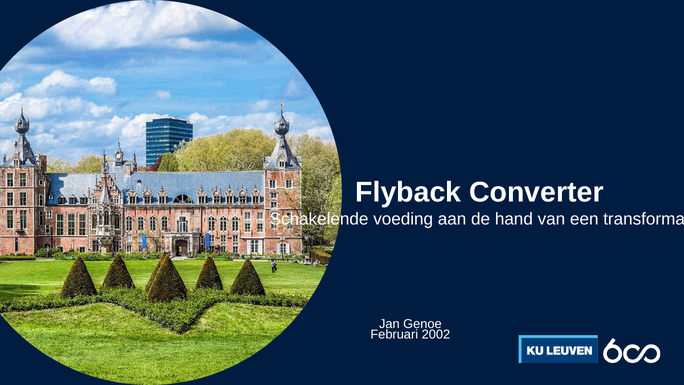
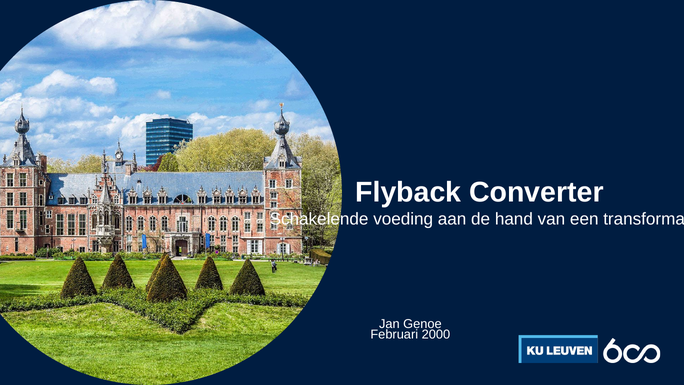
2002: 2002 -> 2000
